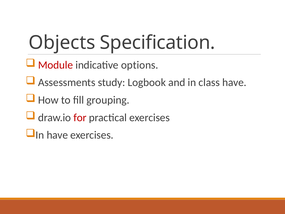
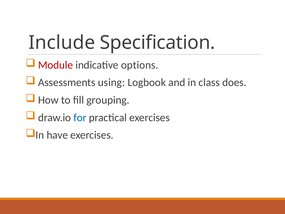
Objects: Objects -> Include
study: study -> using
class have: have -> does
for colour: red -> blue
